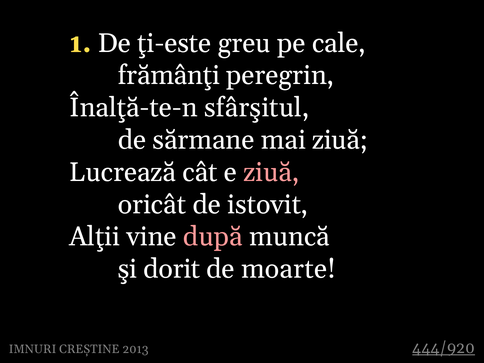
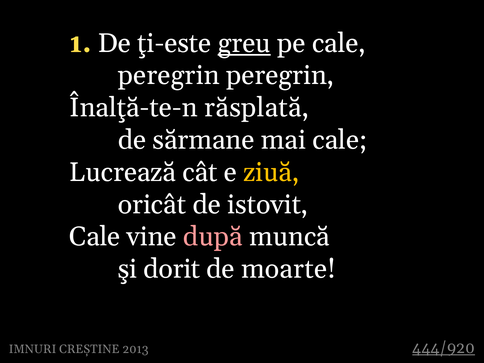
greu underline: none -> present
frămânţi at (169, 75): frămânţi -> peregrin
sfârşitul: sfârşitul -> răsplată
mai ziuă: ziuă -> cale
ziuă at (271, 172) colour: pink -> yellow
Alţii at (95, 237): Alţii -> Cale
